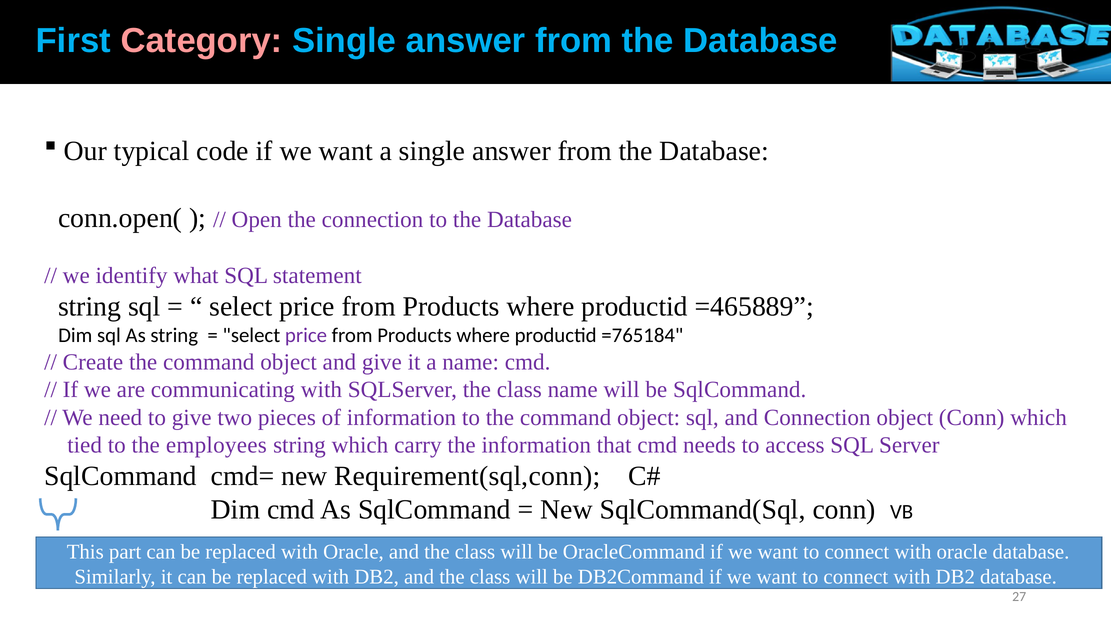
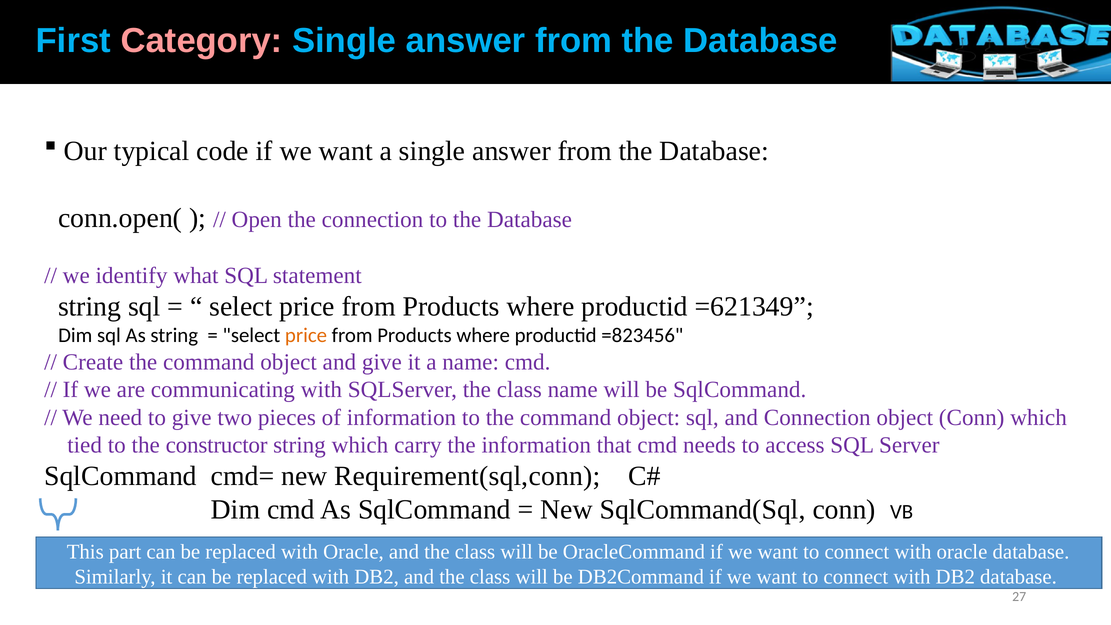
=465889: =465889 -> =621349
price at (306, 335) colour: purple -> orange
=765184: =765184 -> =823456
employees: employees -> constructor
